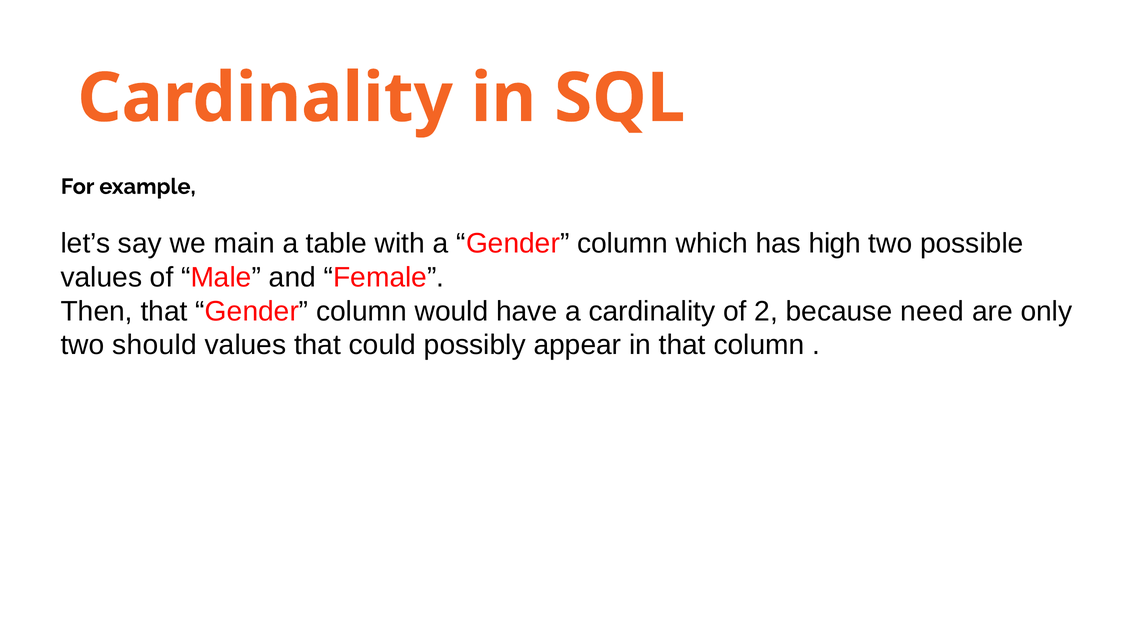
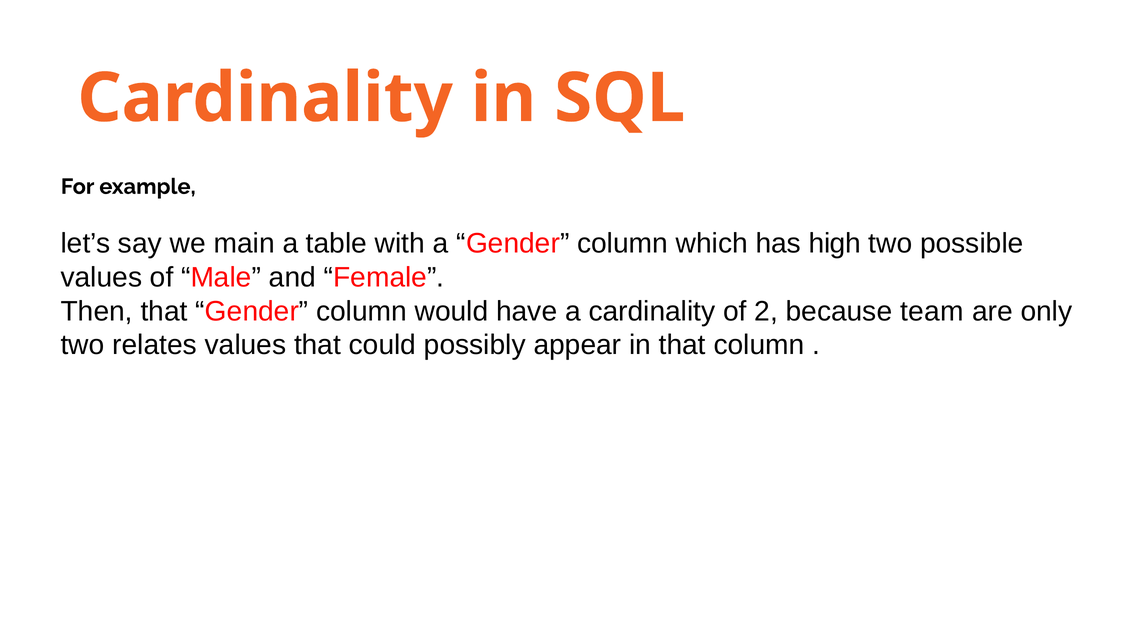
need: need -> team
should: should -> relates
